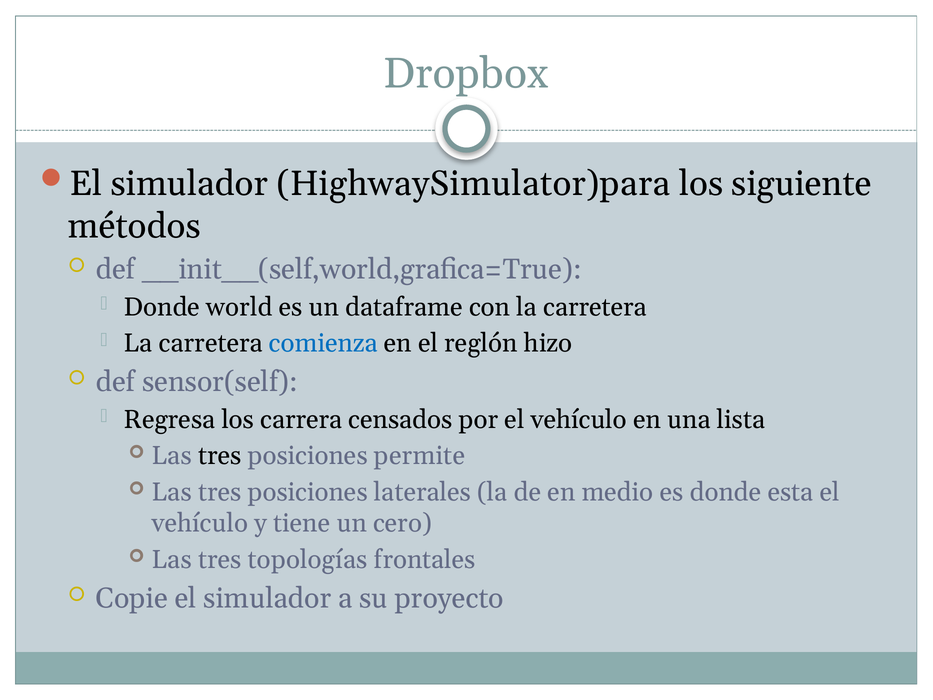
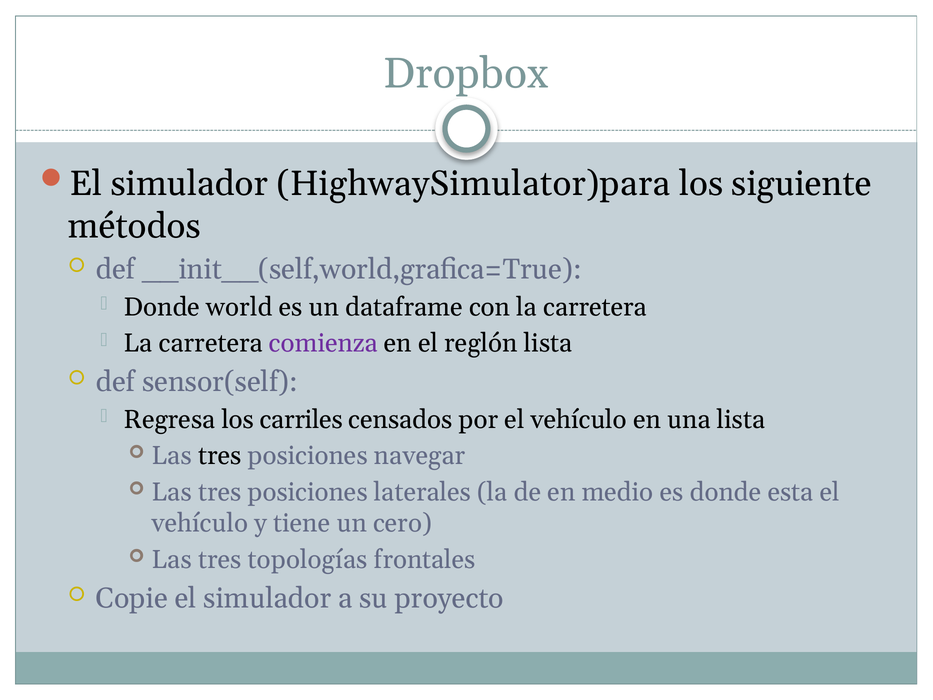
comienza colour: blue -> purple
reglón hizo: hizo -> lista
carrera: carrera -> carriles
permite: permite -> navegar
